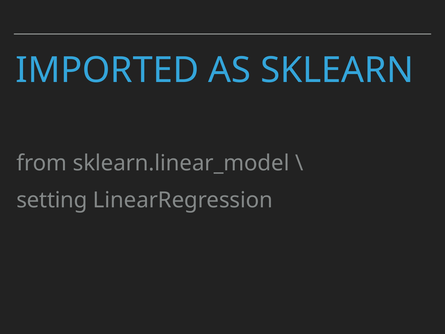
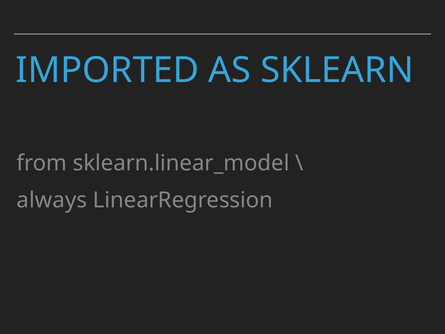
setting: setting -> always
